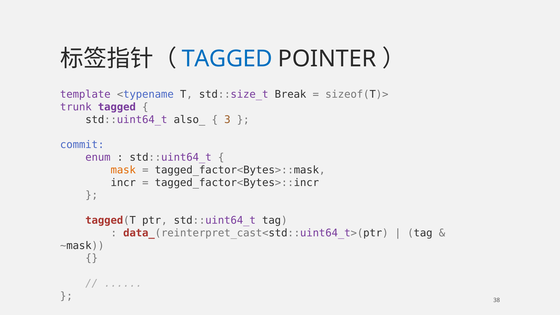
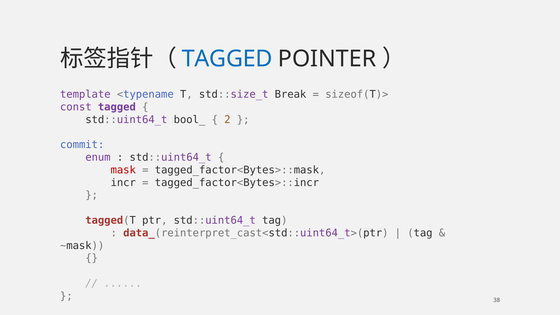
trunk: trunk -> const
also_: also_ -> bool_
3: 3 -> 2
mask colour: orange -> red
